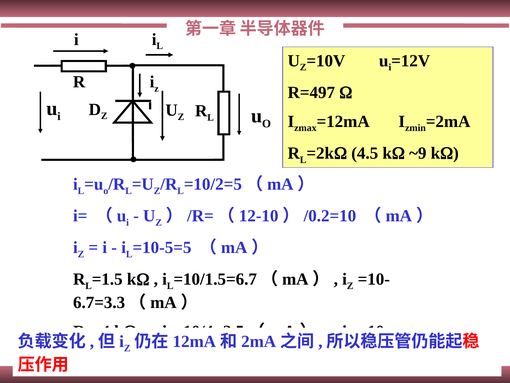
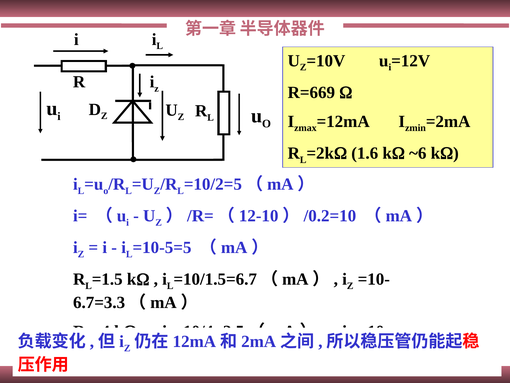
R=497: R=497 -> R=669
4.5: 4.5 -> 1.6
~9: ~9 -> ~6
